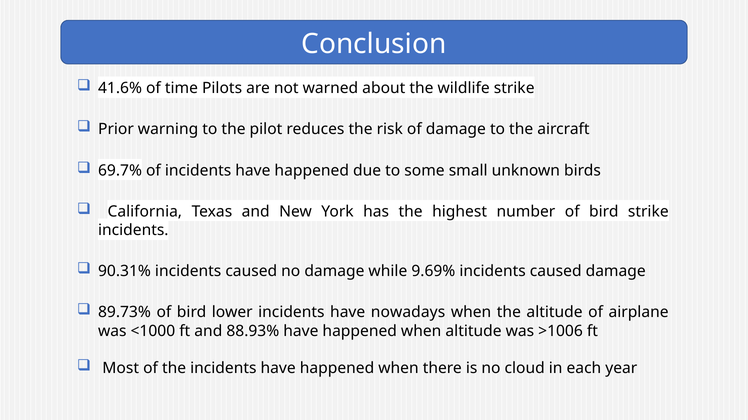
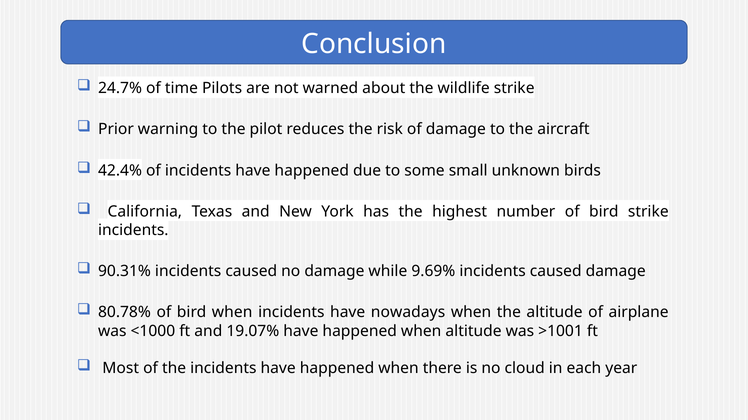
41.6%: 41.6% -> 24.7%
69.7%: 69.7% -> 42.4%
89.73%: 89.73% -> 80.78%
bird lower: lower -> when
88.93%: 88.93% -> 19.07%
>1006: >1006 -> >1001
